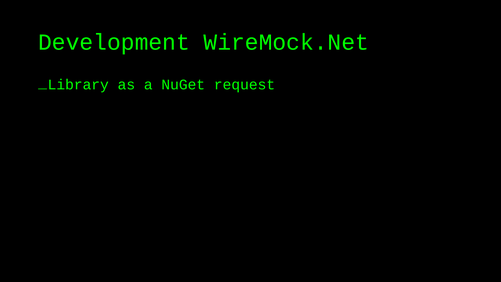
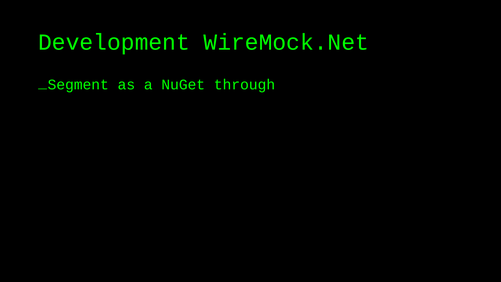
Library: Library -> Segment
request: request -> through
